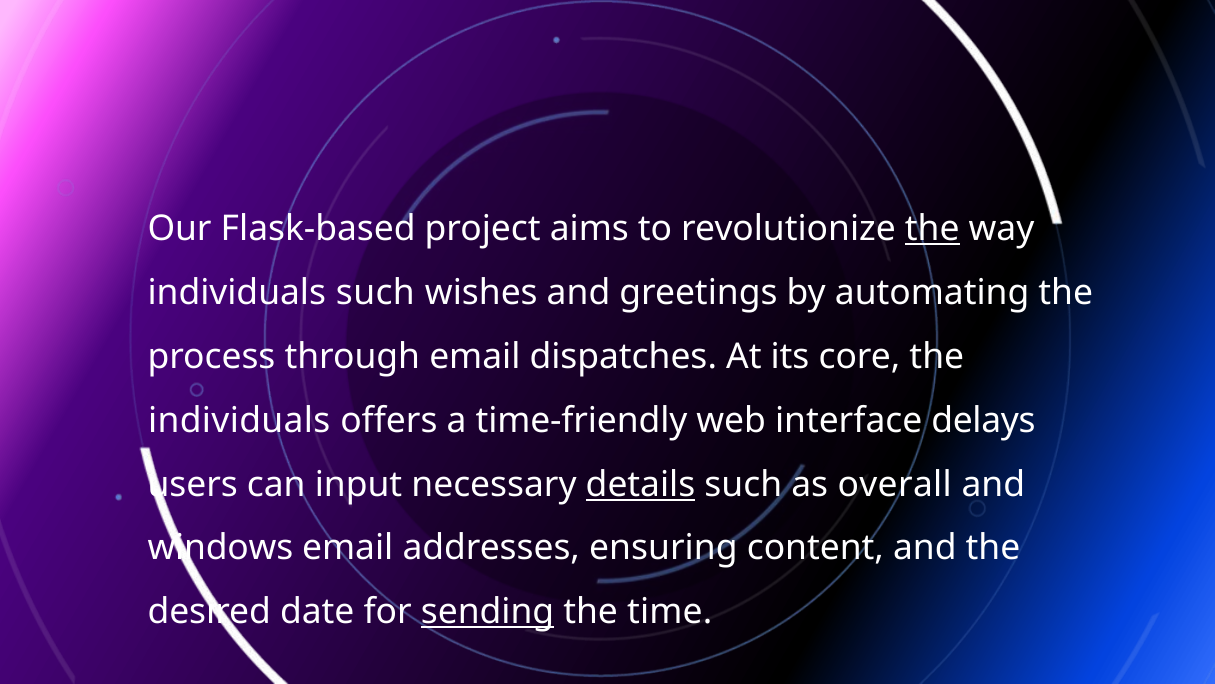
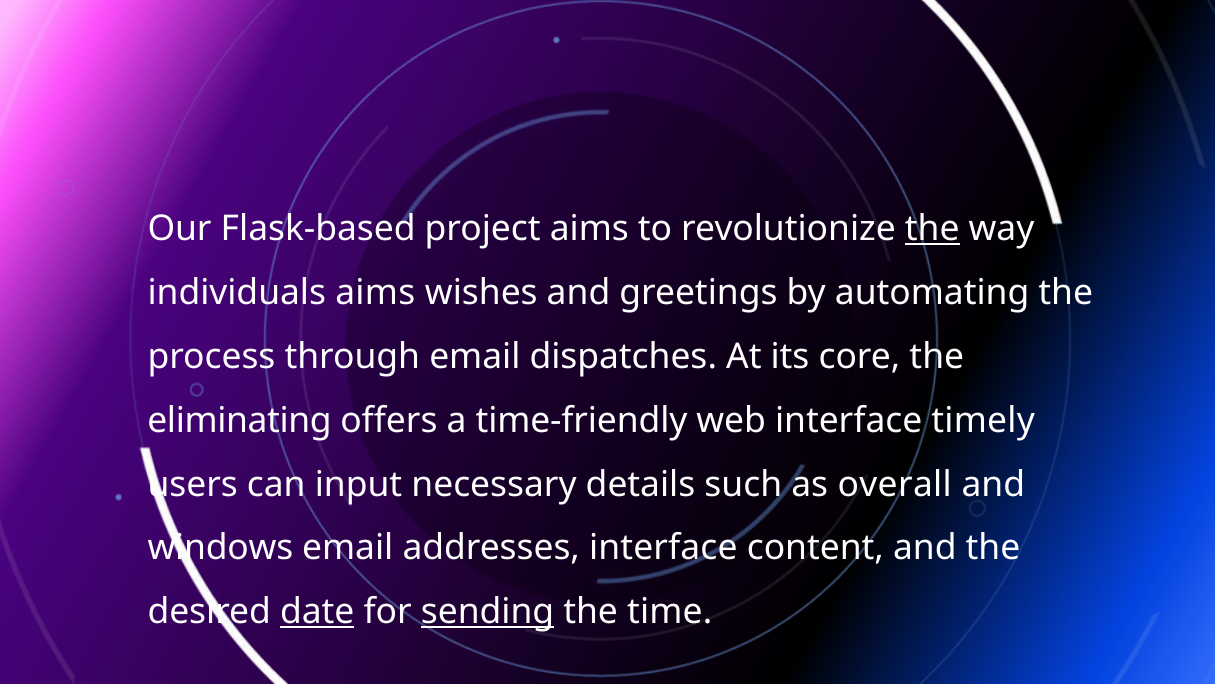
individuals such: such -> aims
individuals at (239, 420): individuals -> eliminating
delays: delays -> timely
details underline: present -> none
addresses ensuring: ensuring -> interface
date underline: none -> present
